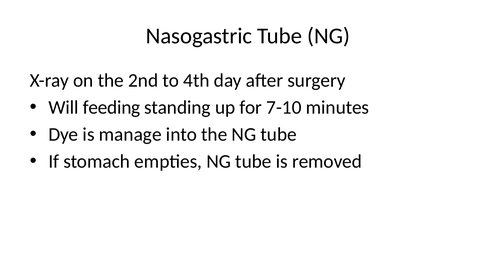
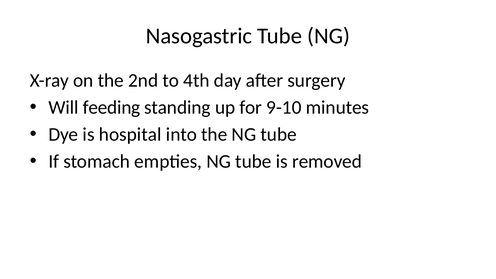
7-10: 7-10 -> 9-10
manage: manage -> hospital
